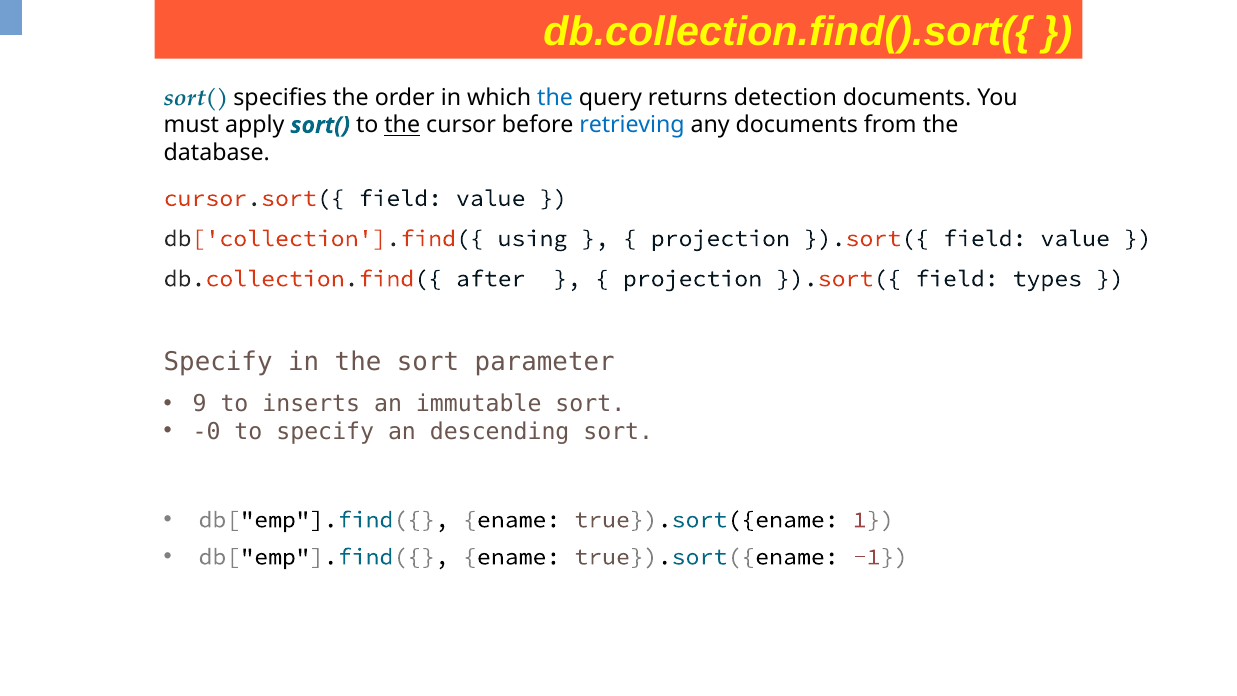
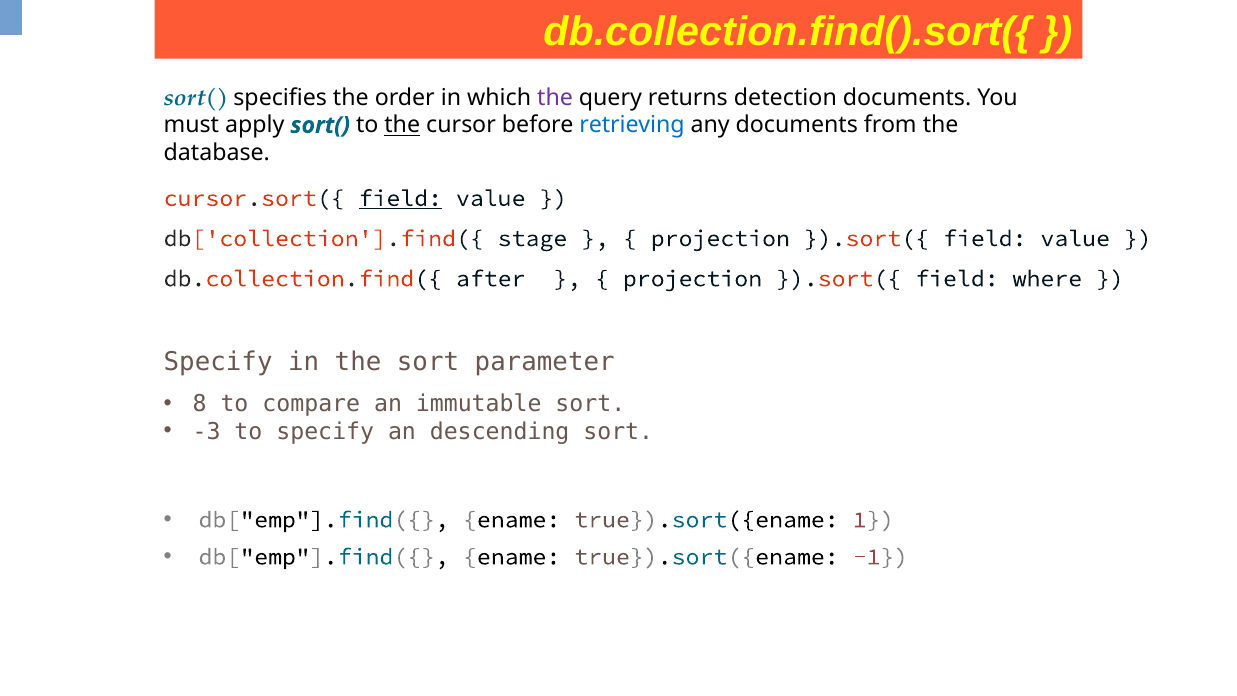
the at (555, 97) colour: blue -> purple
field at (400, 198) underline: none -> present
using: using -> stage
types: types -> where
9: 9 -> 8
inserts: inserts -> compare
-0: -0 -> -3
